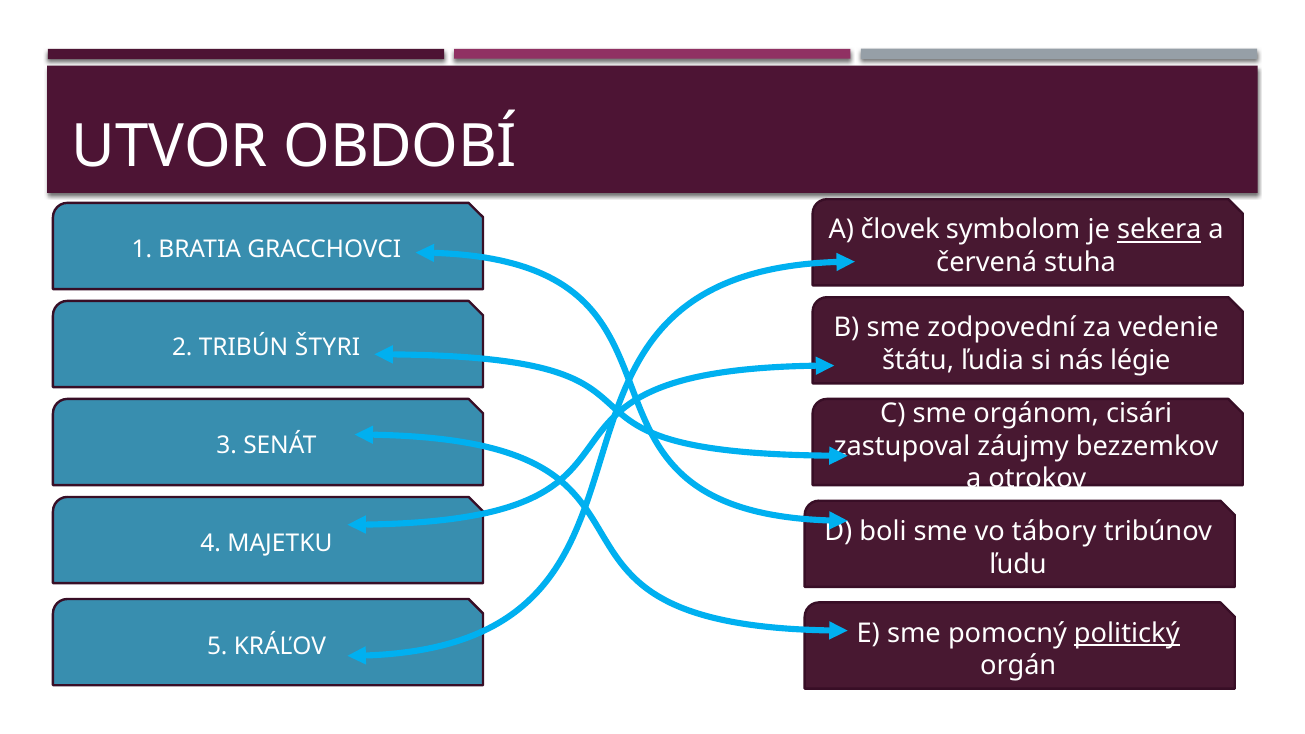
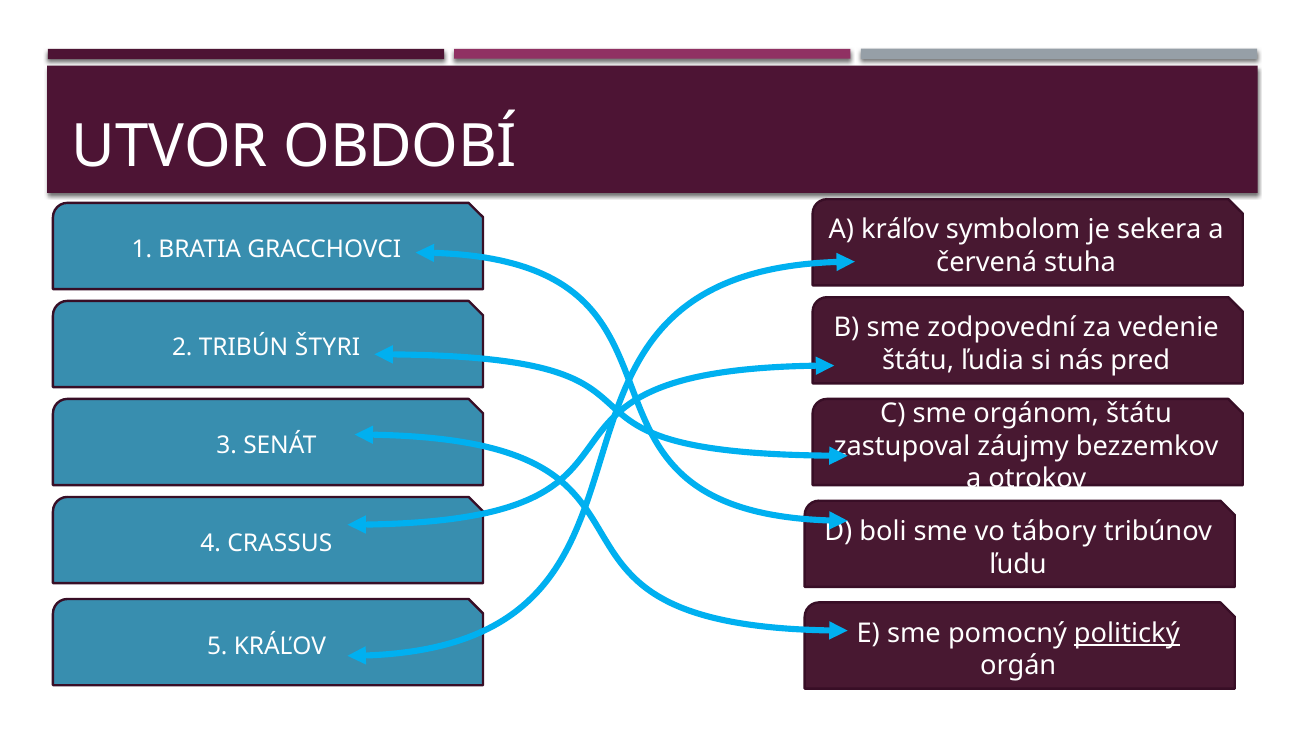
A človek: človek -> kráľov
sekera underline: present -> none
légie: légie -> pred
orgánom cisári: cisári -> štátu
MAJETKU: MAJETKU -> CRASSUS
